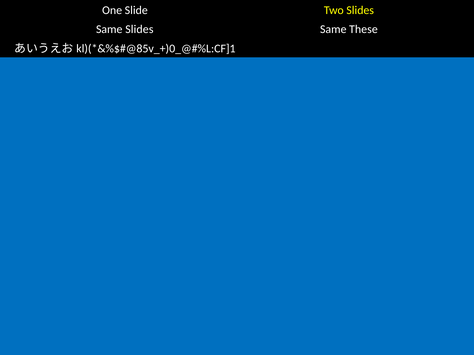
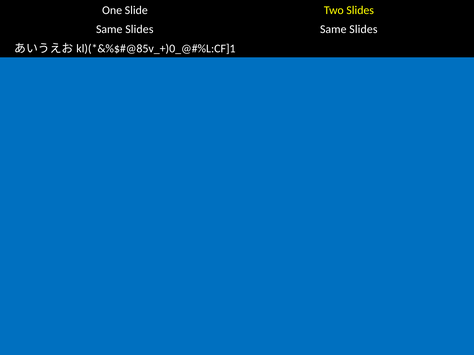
These at (363, 29): These -> Slides
